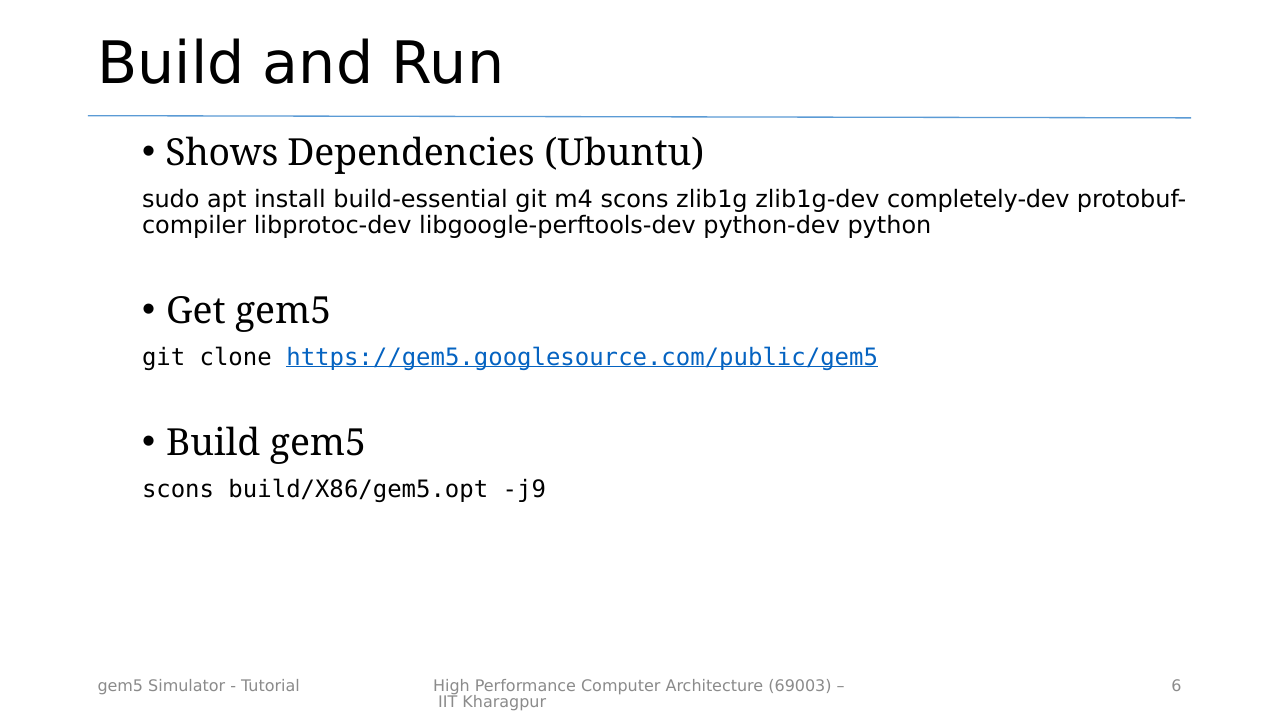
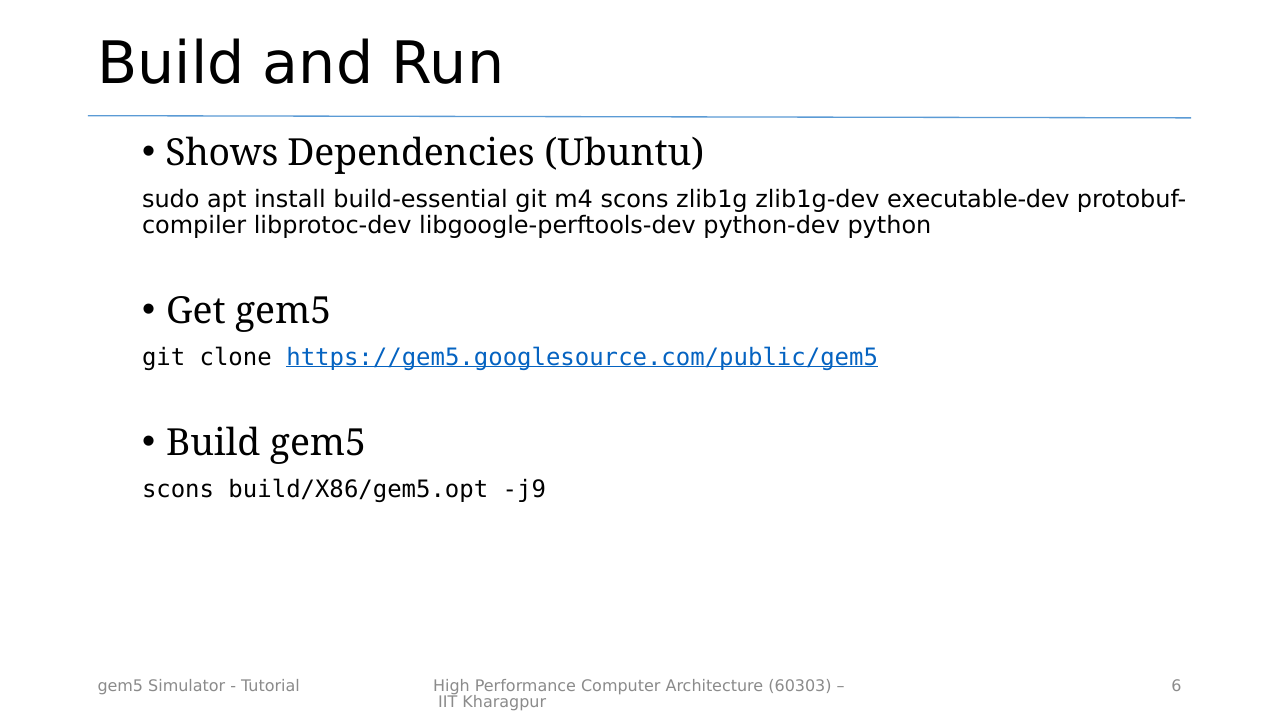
completely-dev: completely-dev -> executable-dev
69003: 69003 -> 60303
